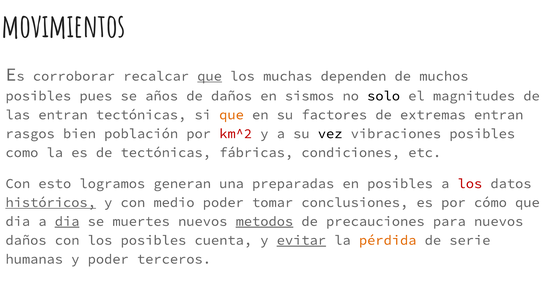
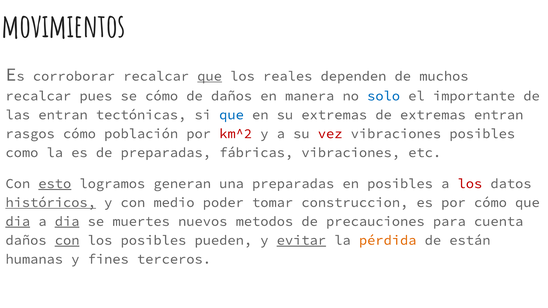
muchas: muchas -> reales
posibles at (38, 96): posibles -> recalcar
se años: años -> cómo
sismos: sismos -> manera
solo colour: black -> blue
magnitudes: magnitudes -> importante
que at (232, 115) colour: orange -> blue
su factores: factores -> extremas
rasgos bien: bien -> cómo
vez colour: black -> red
de tectónicas: tectónicas -> preparadas
fábricas condiciones: condiciones -> vibraciones
esto underline: none -> present
conclusiones: conclusiones -> construccion
dia at (18, 222) underline: none -> present
metodos underline: present -> none
para nuevos: nuevos -> cuenta
con at (67, 240) underline: none -> present
cuenta: cuenta -> pueden
serie: serie -> están
y poder: poder -> fines
